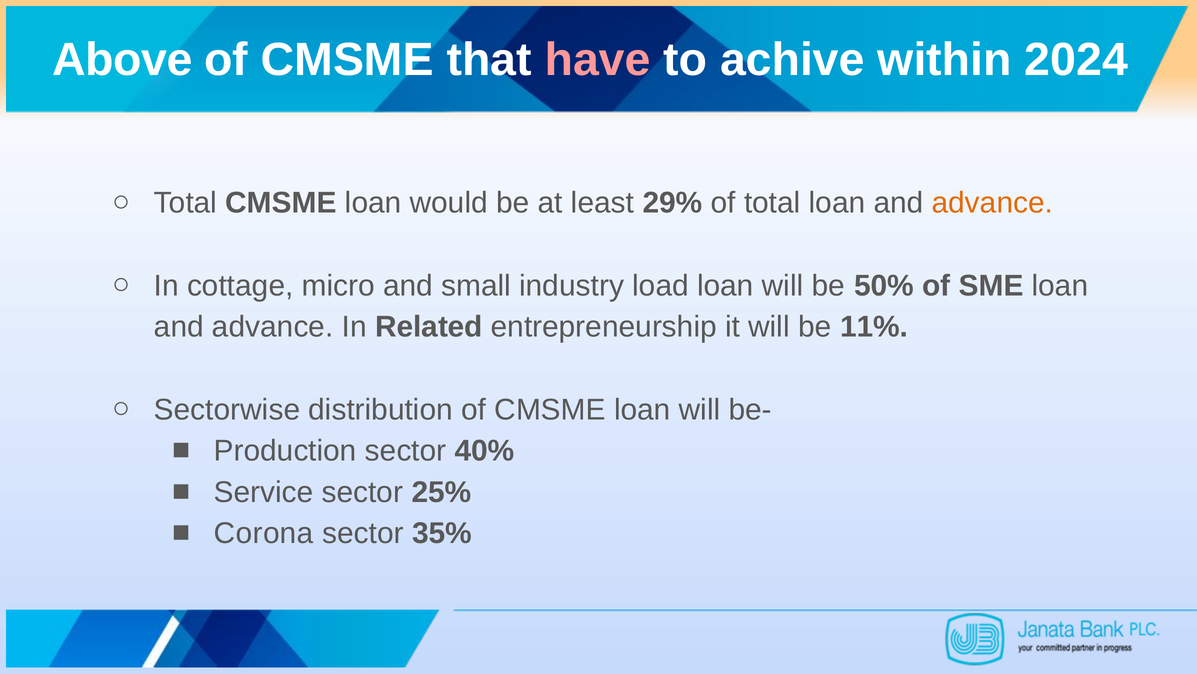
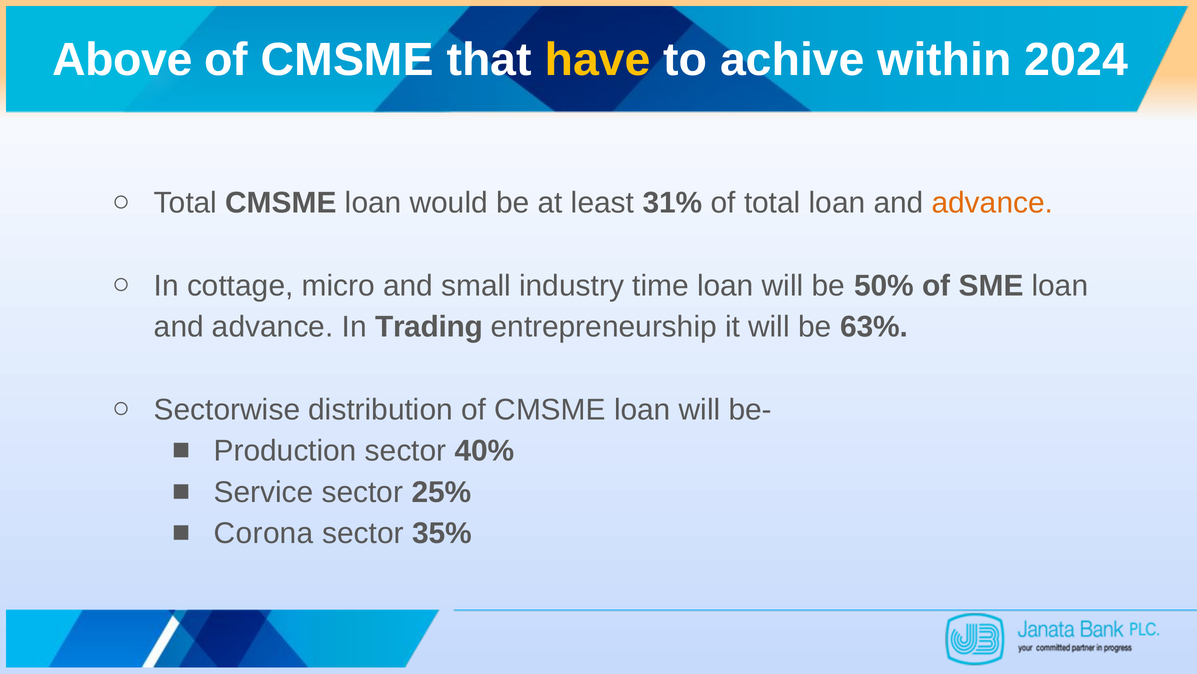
have colour: pink -> yellow
29%: 29% -> 31%
load: load -> time
Related: Related -> Trading
11%: 11% -> 63%
